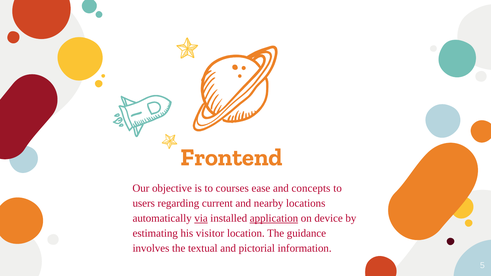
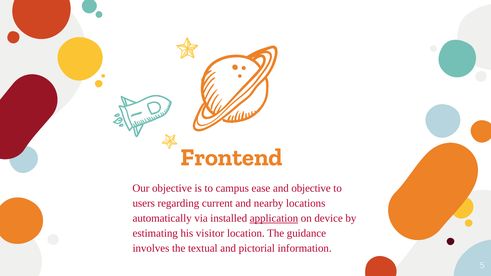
courses: courses -> campus
and concepts: concepts -> objective
via underline: present -> none
